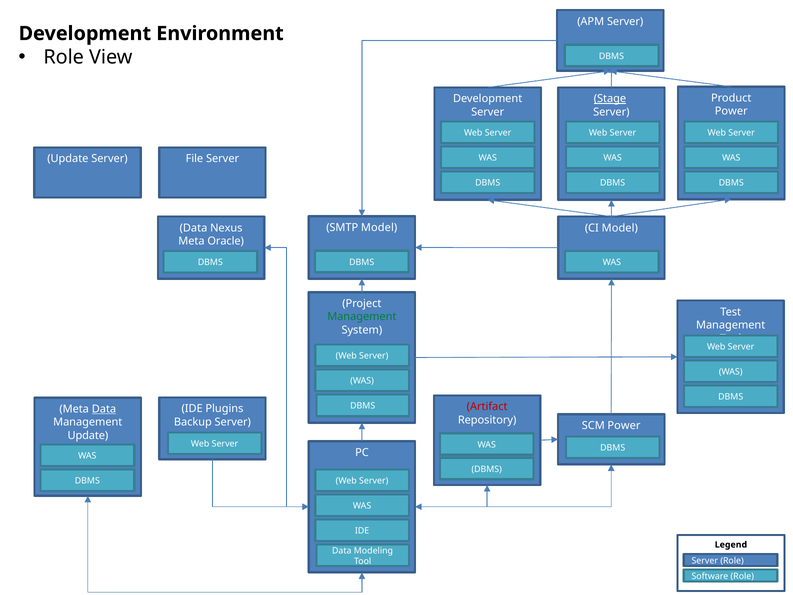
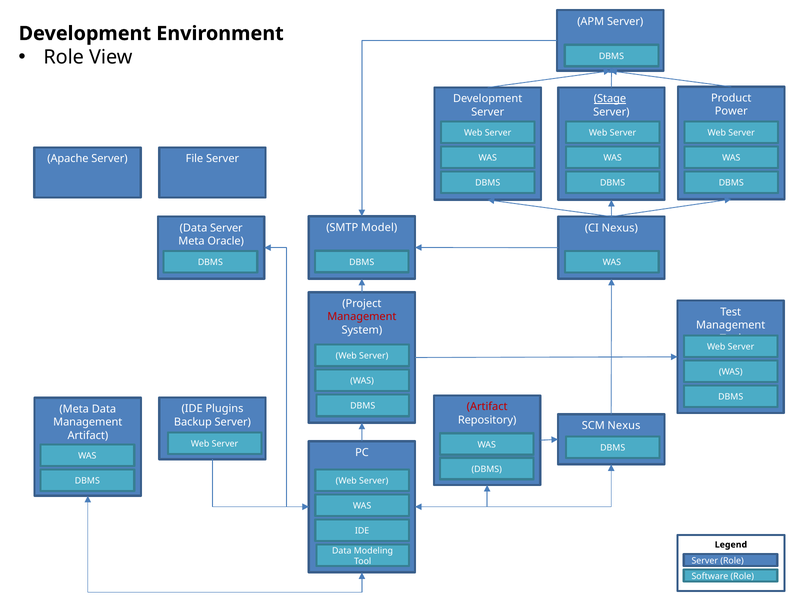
Update at (68, 159): Update -> Apache
Data Nexus: Nexus -> Server
CI Model: Model -> Nexus
Management at (362, 317) colour: green -> red
Data at (104, 409) underline: present -> none
SCM Power: Power -> Nexus
Update at (88, 435): Update -> Artifact
